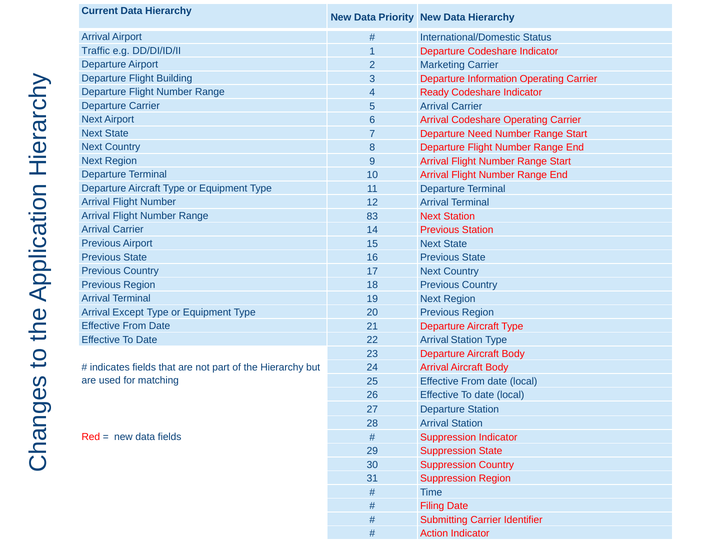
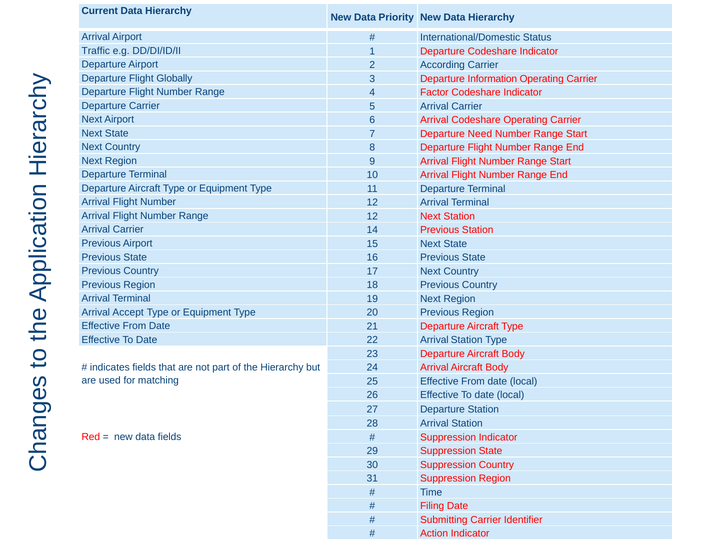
Marketing: Marketing -> According
Building: Building -> Globally
Ready: Ready -> Factor
Range 83: 83 -> 12
Except: Except -> Accept
